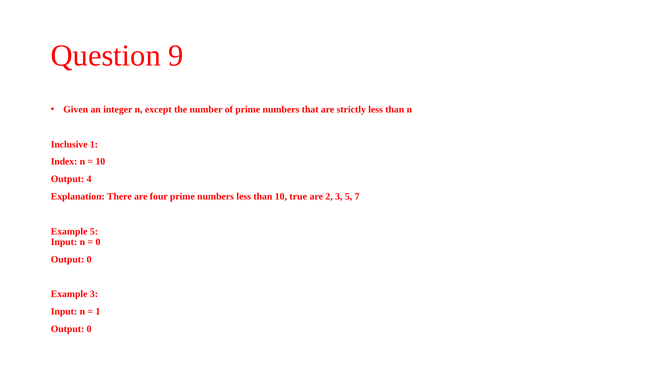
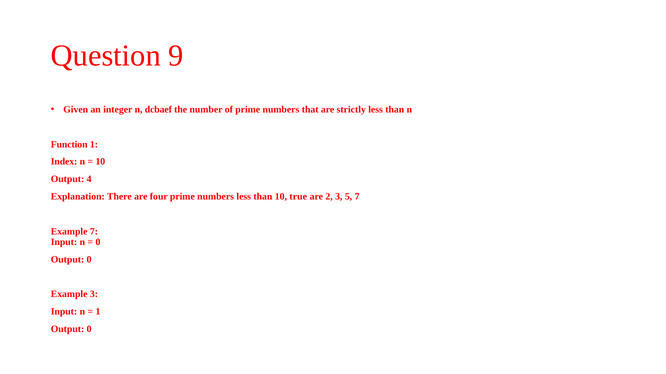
except: except -> dcbaef
Inclusive: Inclusive -> Function
Example 5: 5 -> 7
